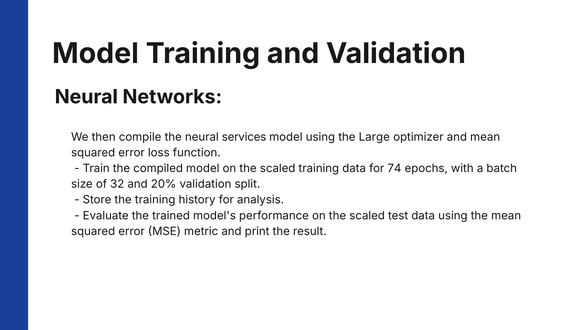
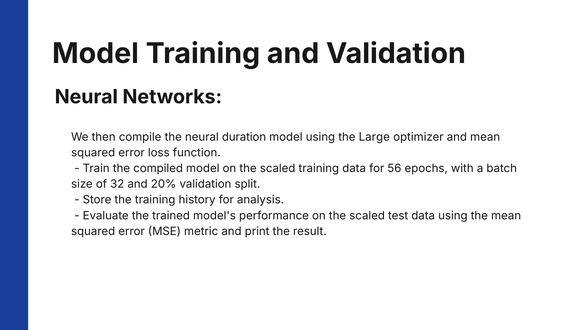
services: services -> duration
74: 74 -> 56
